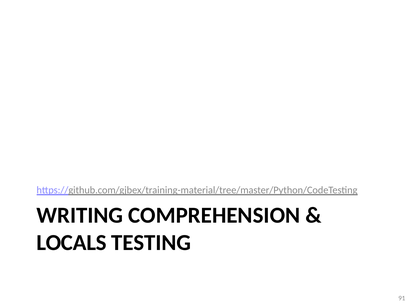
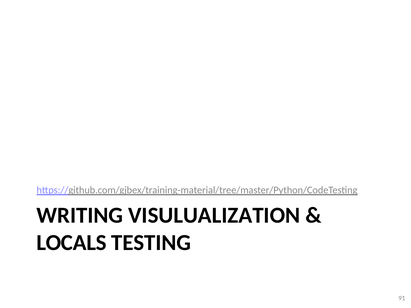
COMPREHENSION: COMPREHENSION -> VISULUALIZATION
